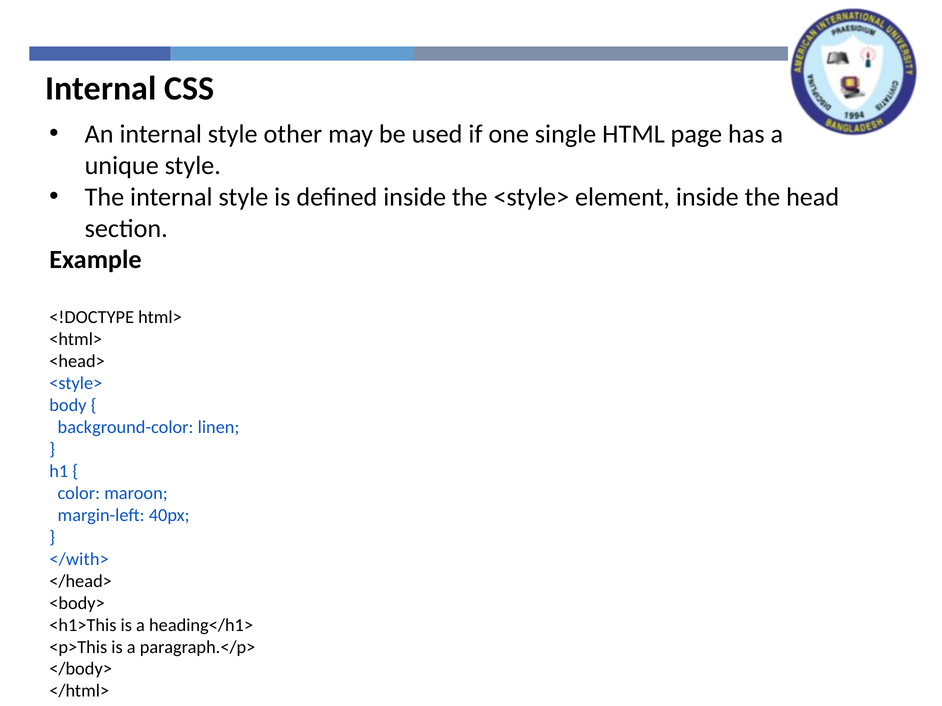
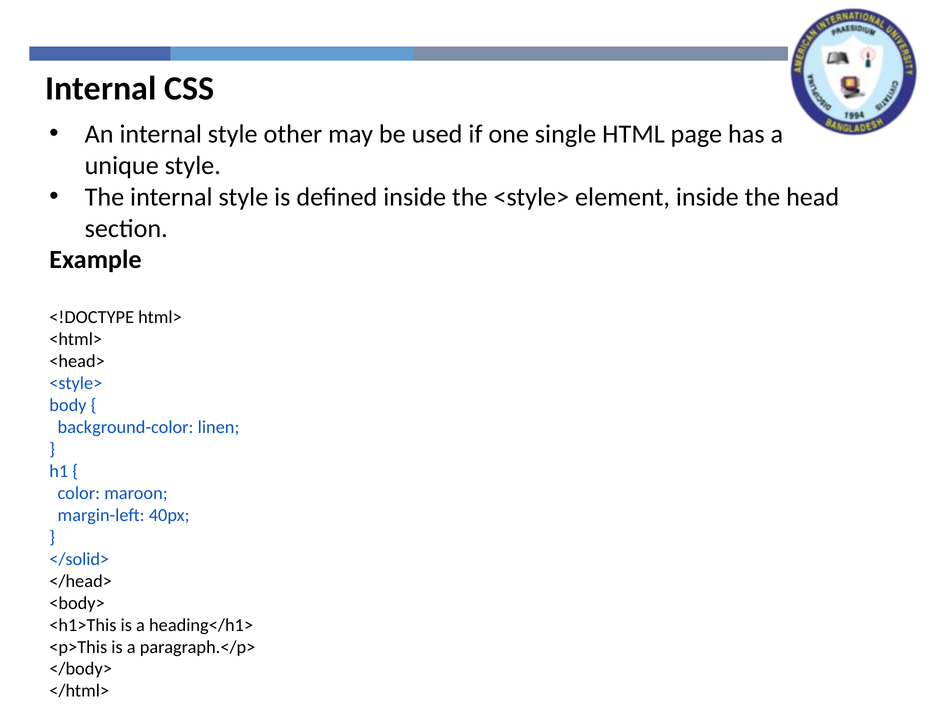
</with>: </with> -> </solid>
